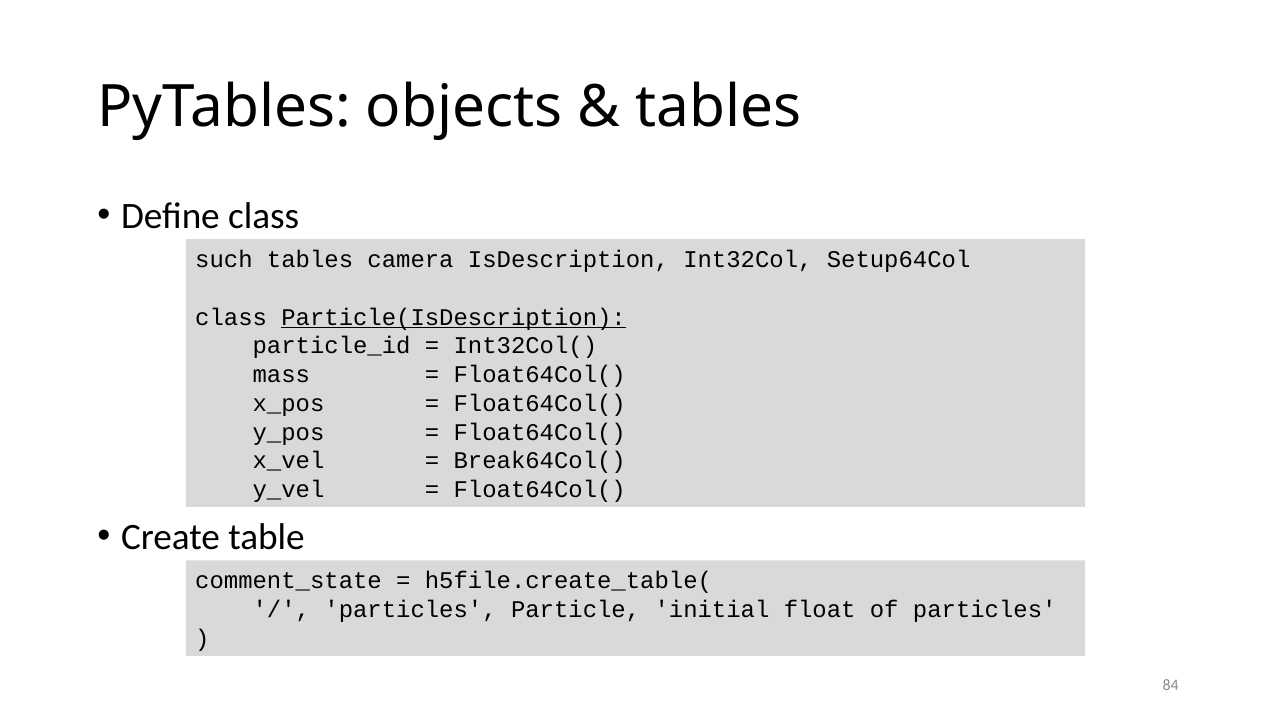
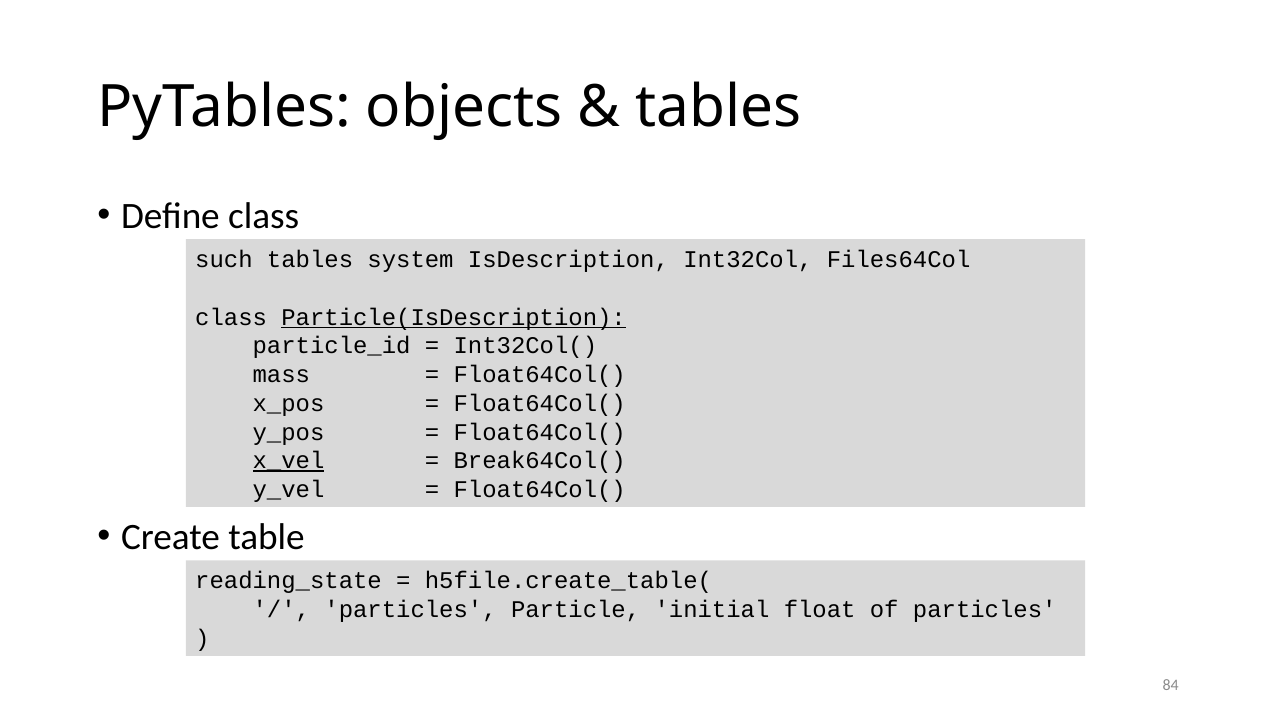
camera: camera -> system
Setup64Col: Setup64Col -> Files64Col
x_vel underline: none -> present
comment_state: comment_state -> reading_state
